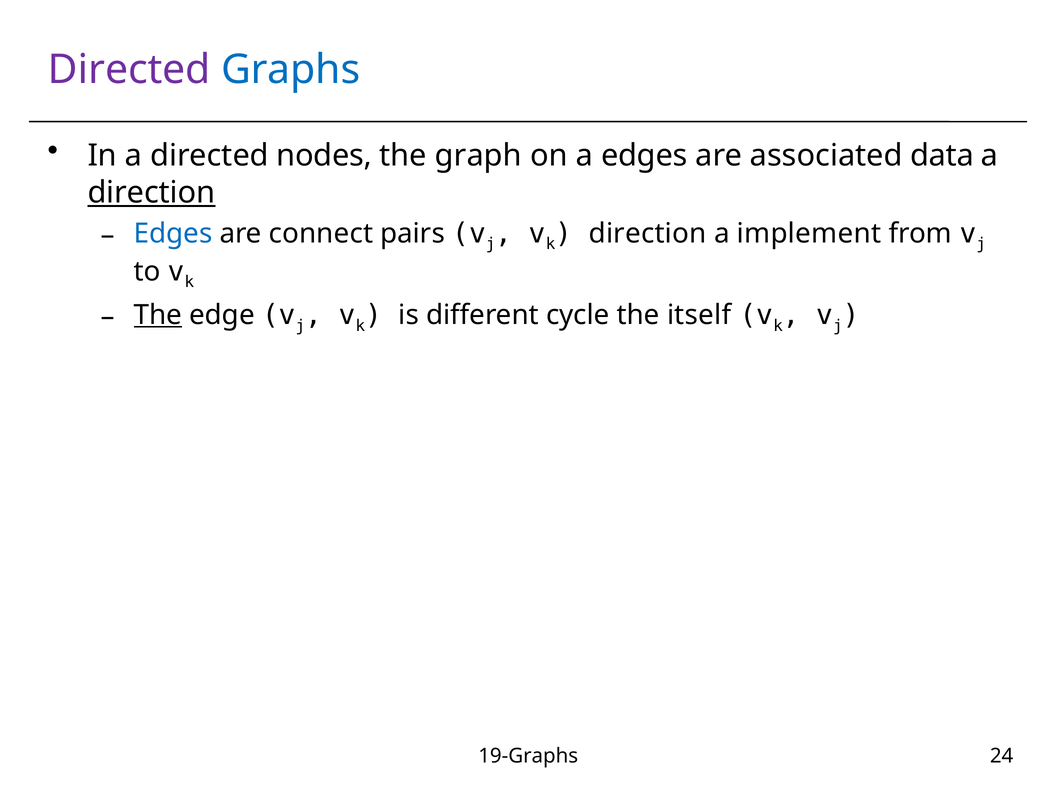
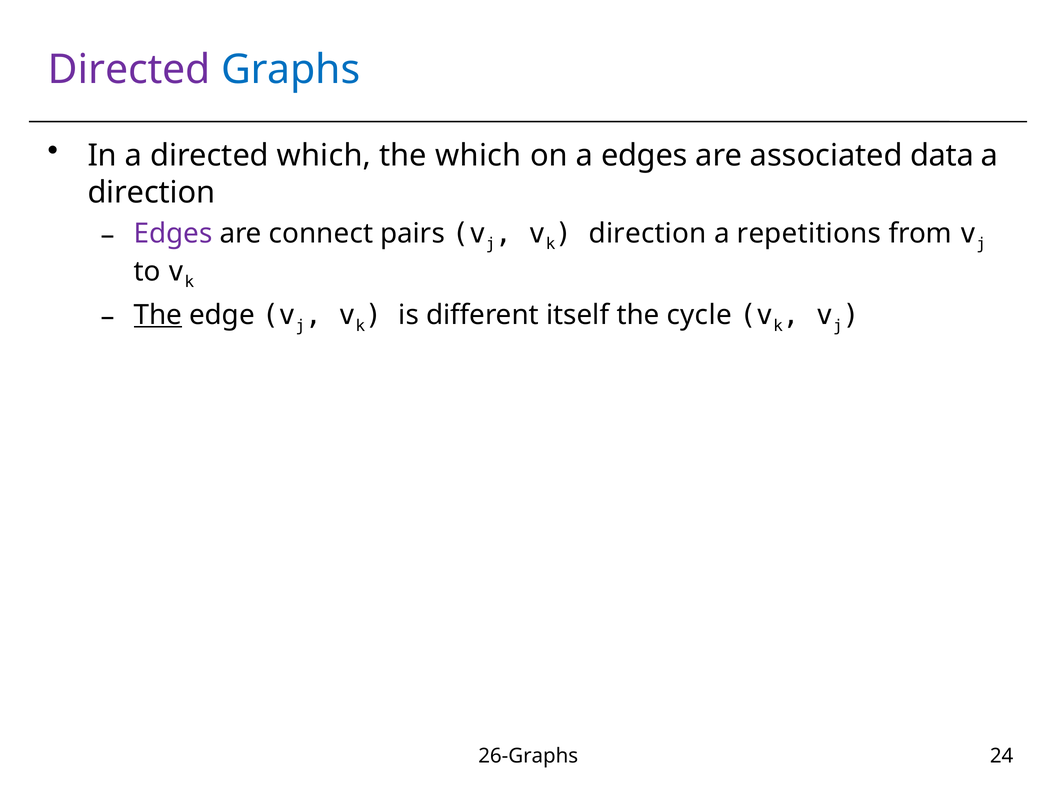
directed nodes: nodes -> which
the graph: graph -> which
direction at (152, 193) underline: present -> none
Edges at (173, 233) colour: blue -> purple
implement: implement -> repetitions
cycle: cycle -> itself
itself: itself -> cycle
19-Graphs: 19-Graphs -> 26-Graphs
